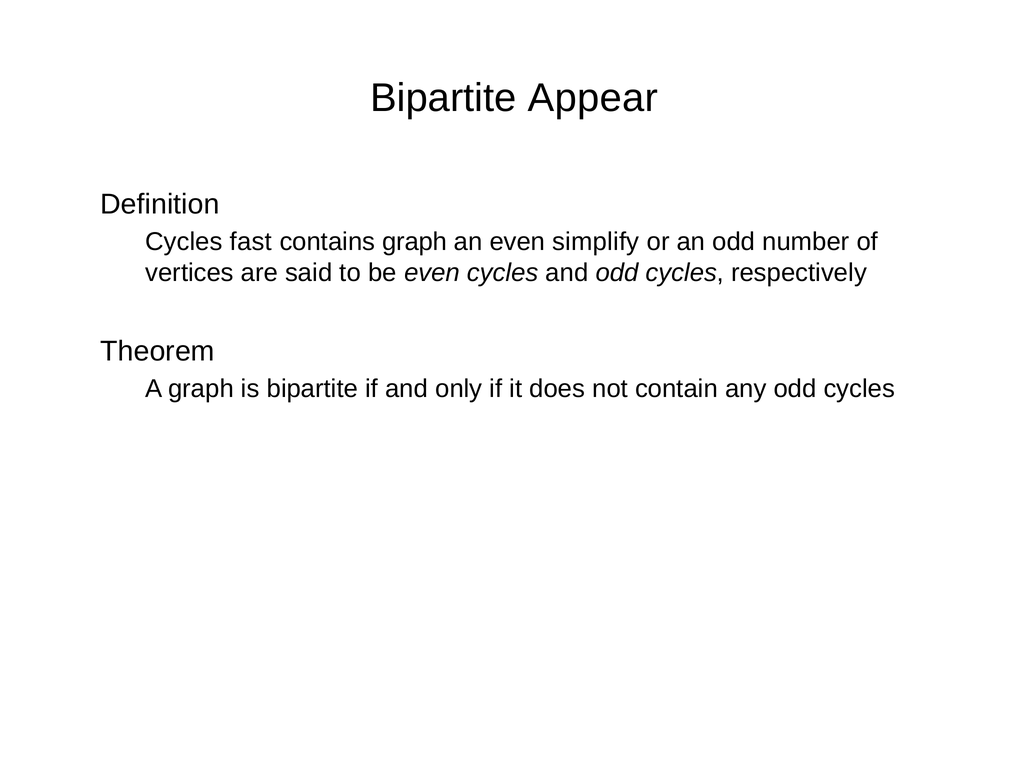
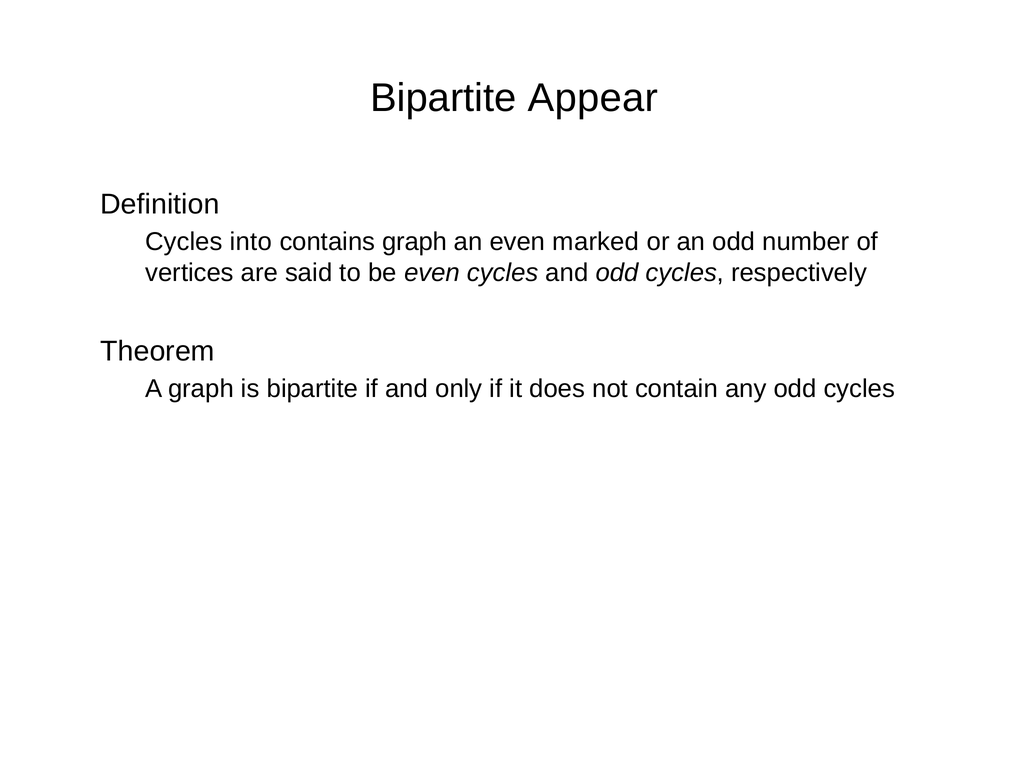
fast: fast -> into
simplify: simplify -> marked
